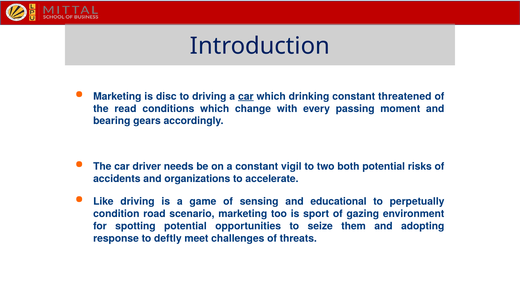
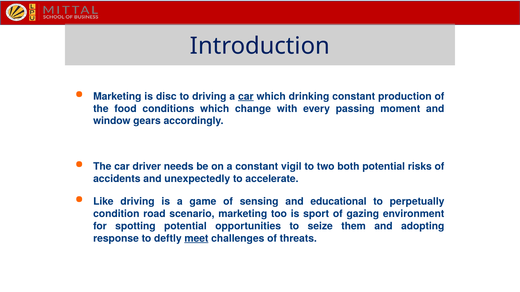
threatened: threatened -> production
read: read -> food
bearing: bearing -> window
organizations: organizations -> unexpectedly
meet underline: none -> present
